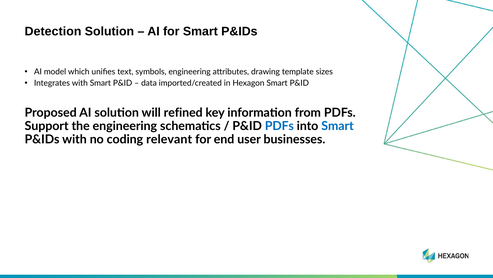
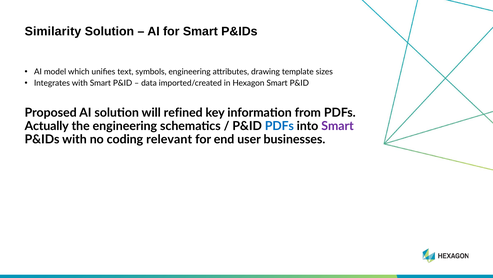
Detection: Detection -> Similarity
Support: Support -> Actually
Smart at (338, 126) colour: blue -> purple
